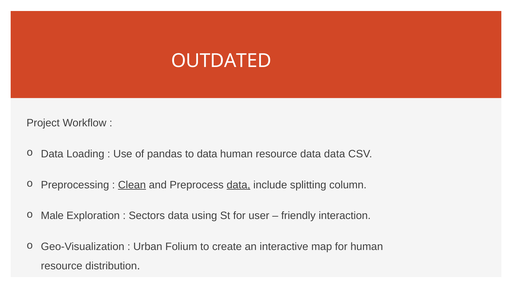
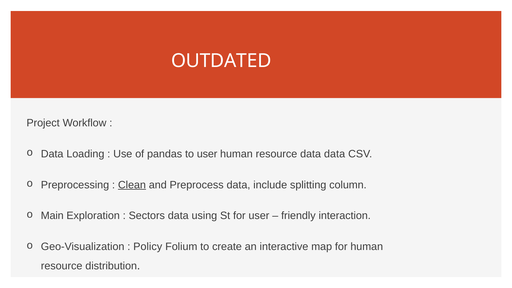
to data: data -> user
data at (238, 185) underline: present -> none
Male: Male -> Main
Urban: Urban -> Policy
